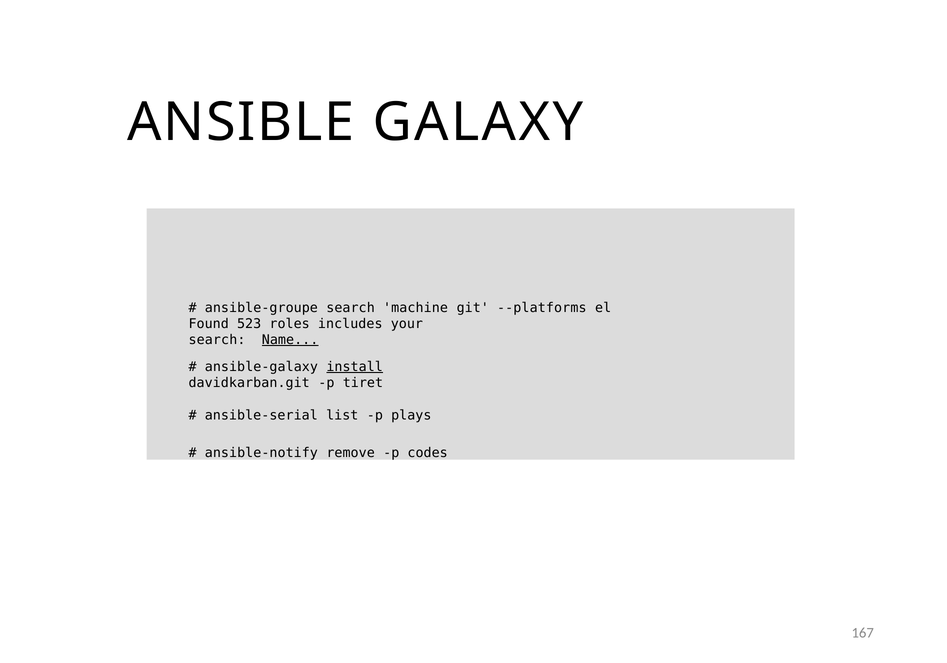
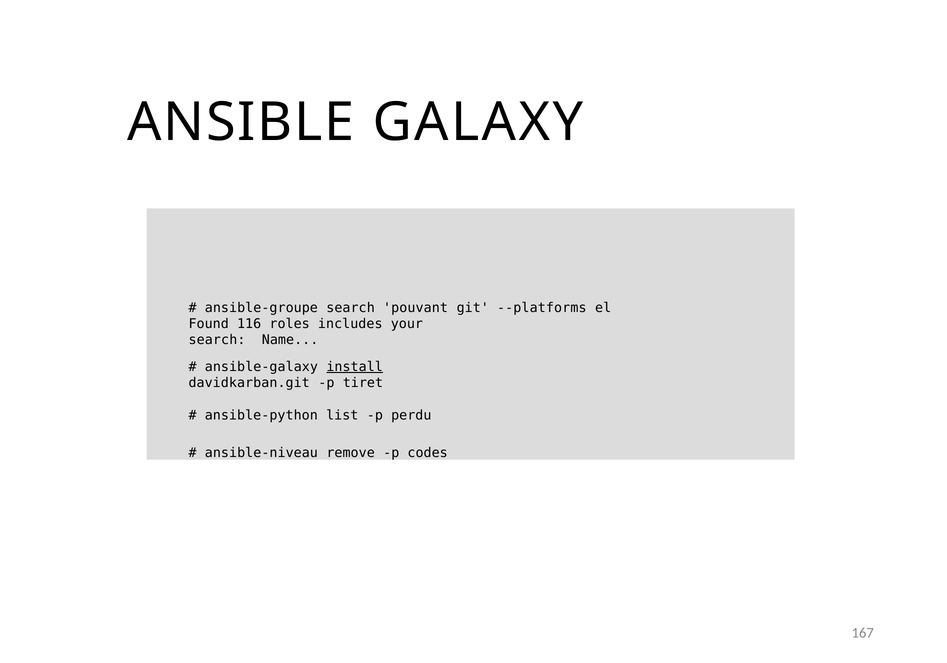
machine: machine -> pouvant
523: 523 -> 116
Name underline: present -> none
ansible-serial: ansible-serial -> ansible-python
plays: plays -> perdu
ansible-notify: ansible-notify -> ansible-niveau
